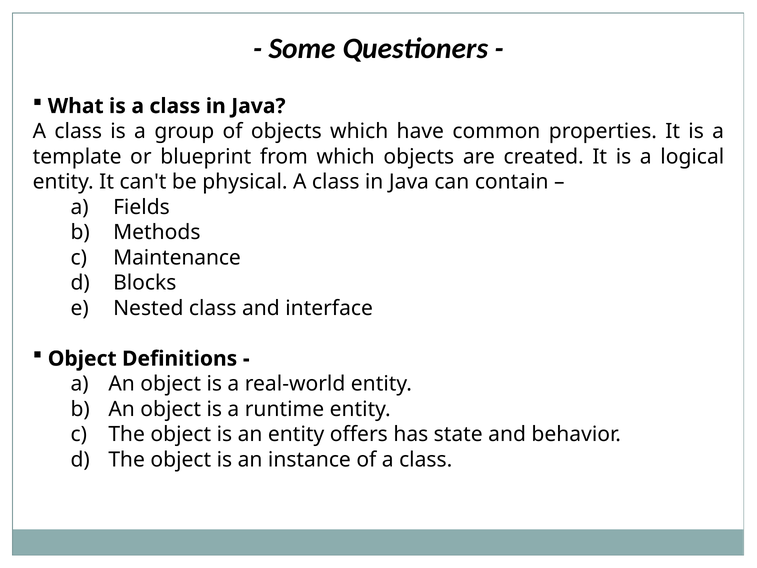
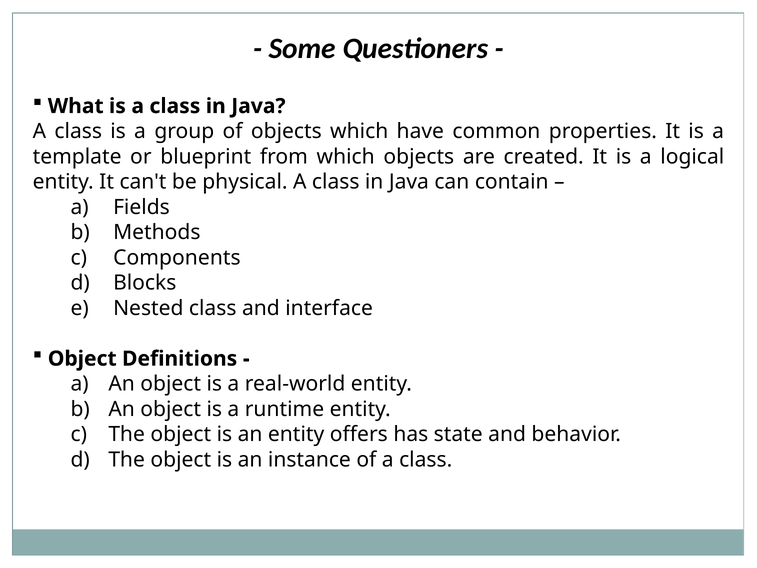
Maintenance: Maintenance -> Components
